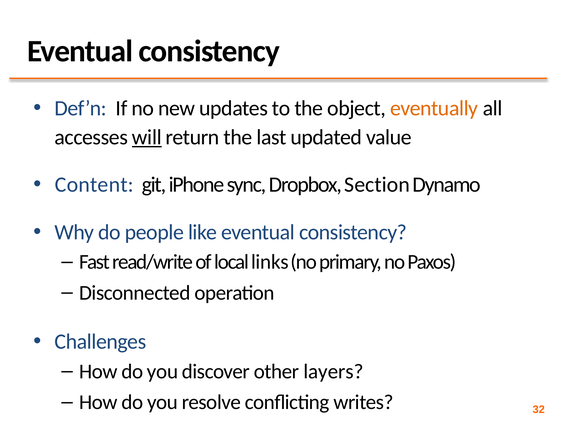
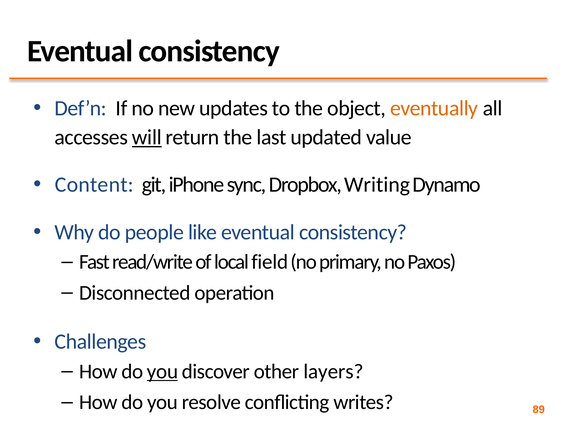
Section: Section -> Writing
links: links -> field
you at (163, 371) underline: none -> present
32: 32 -> 89
